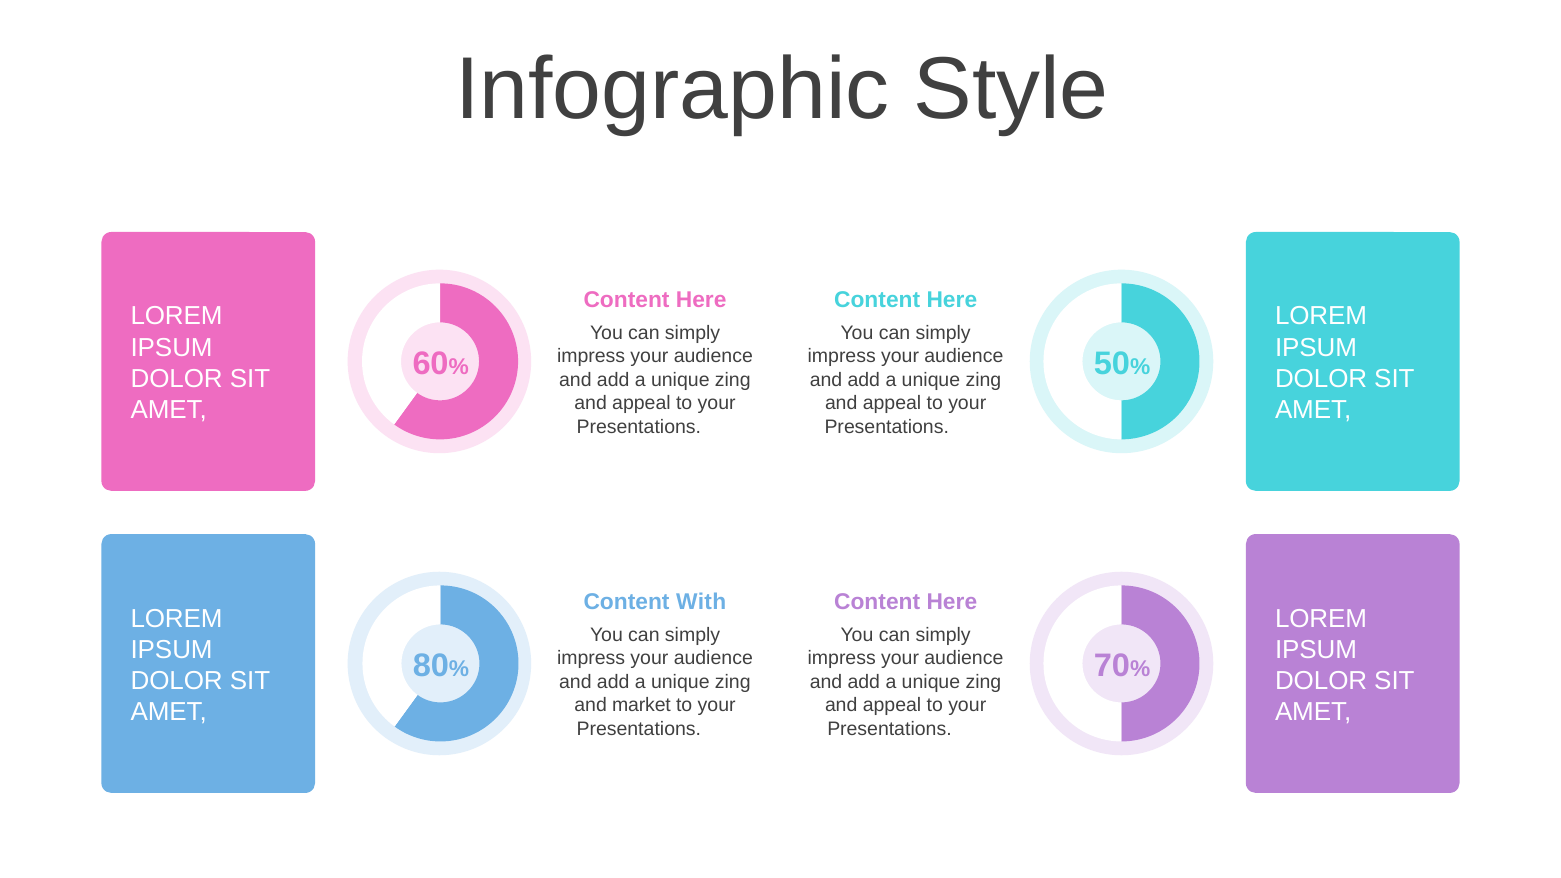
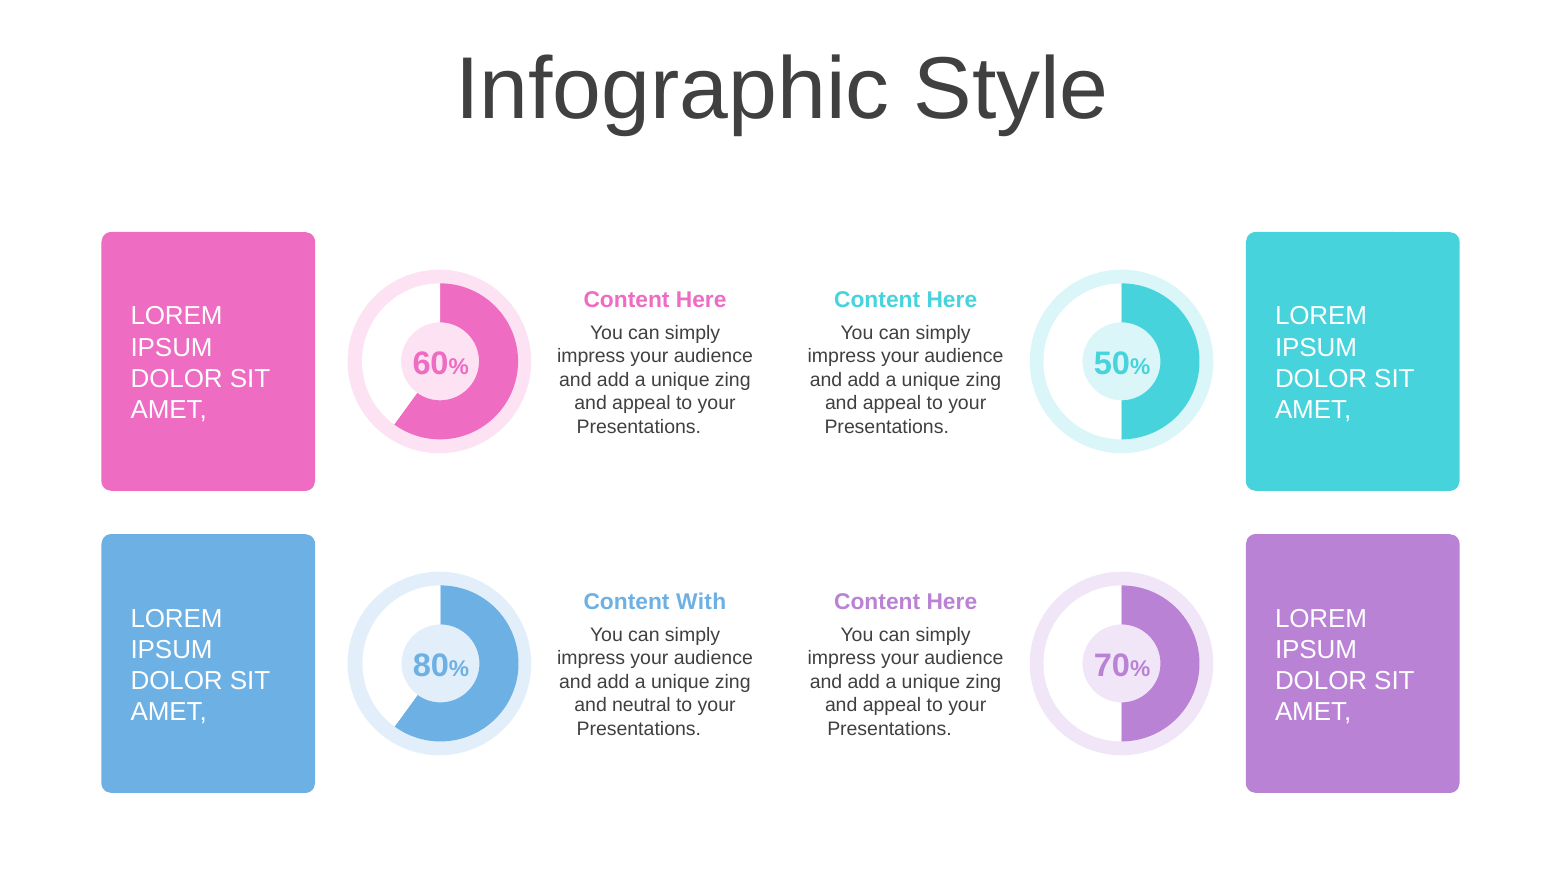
market: market -> neutral
